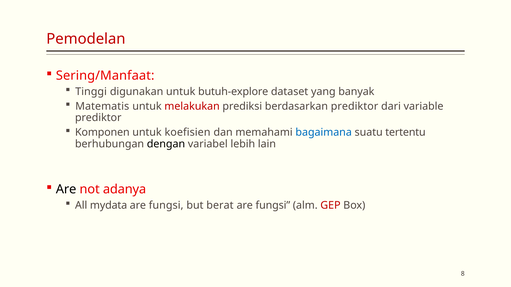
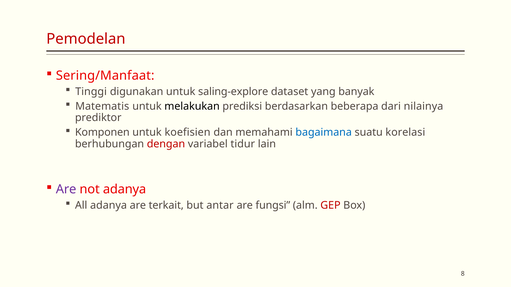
butuh-explore: butuh-explore -> saling-explore
melakukan colour: red -> black
berdasarkan prediktor: prediktor -> beberapa
variable: variable -> nilainya
tertentu: tertentu -> korelasi
dengan colour: black -> red
lebih: lebih -> tidur
Are at (66, 190) colour: black -> purple
All mydata: mydata -> adanya
fungsi at (166, 206): fungsi -> terkait
berat: berat -> antar
